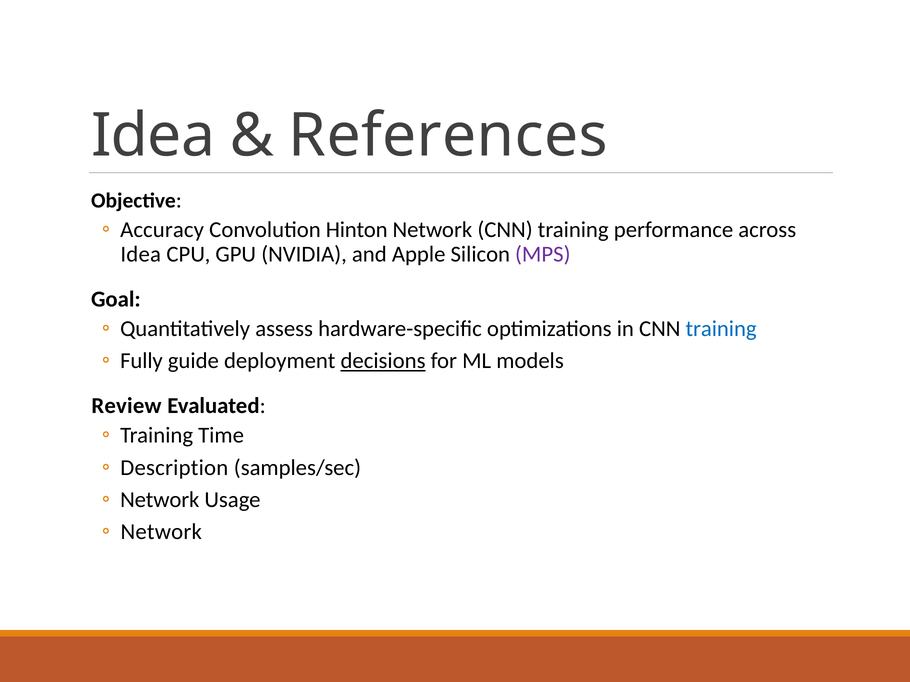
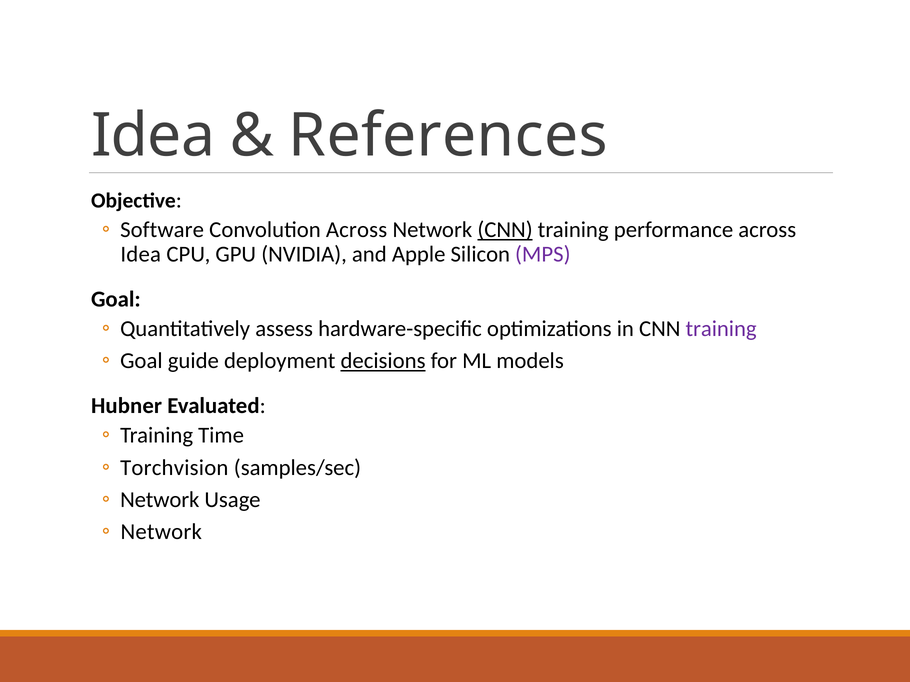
Accuracy: Accuracy -> Software
Convolution Hinton: Hinton -> Across
CNN at (505, 230) underline: none -> present
training at (721, 329) colour: blue -> purple
Fully at (141, 361): Fully -> Goal
Review: Review -> Hubner
Description: Description -> Torchvision
